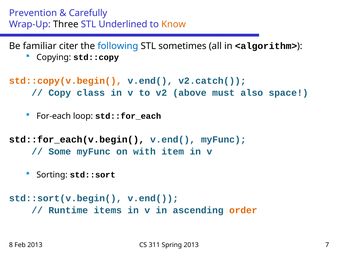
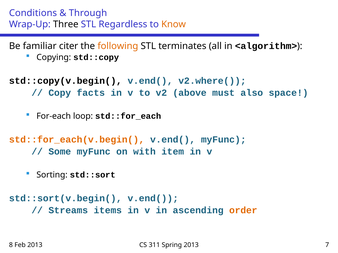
Prevention: Prevention -> Conditions
Carefully: Carefully -> Through
Underlined: Underlined -> Regardless
following colour: blue -> orange
sometimes: sometimes -> terminates
std::copy(v.begin( colour: orange -> black
v2.catch(: v2.catch( -> v2.where(
class: class -> facts
std::for_each(v.begin( colour: black -> orange
Runtime: Runtime -> Streams
